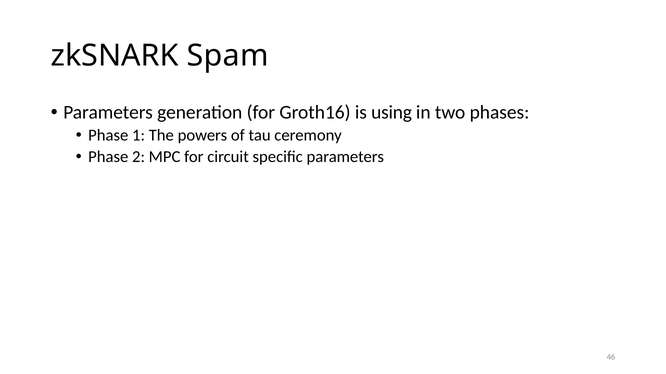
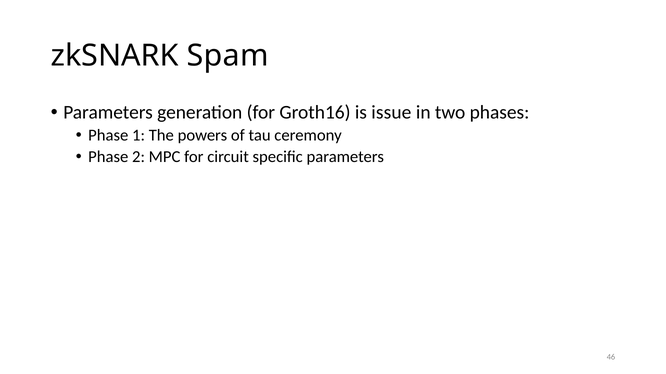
using: using -> issue
